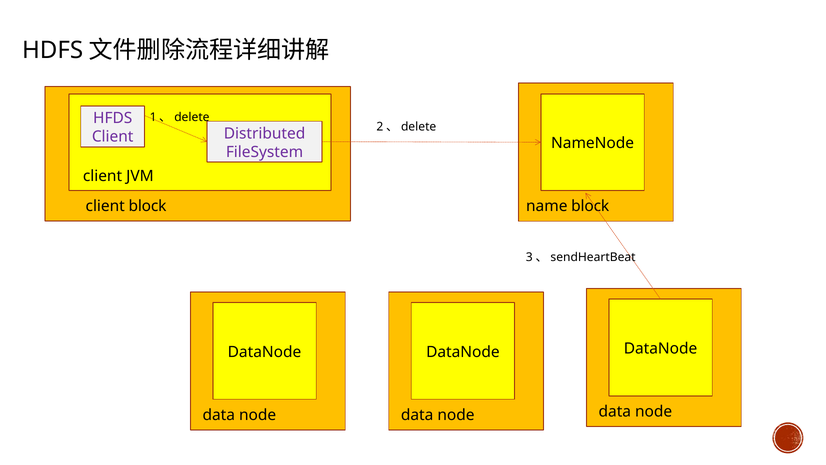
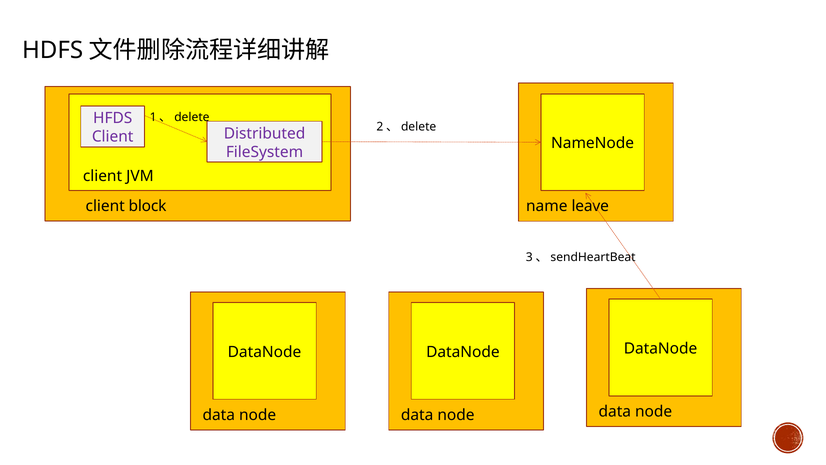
name block: block -> leave
